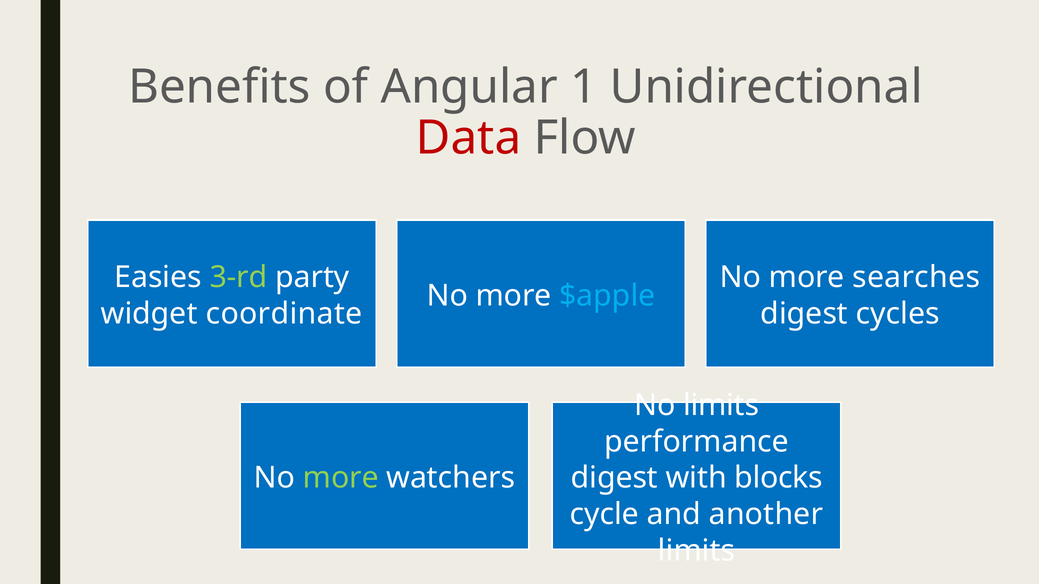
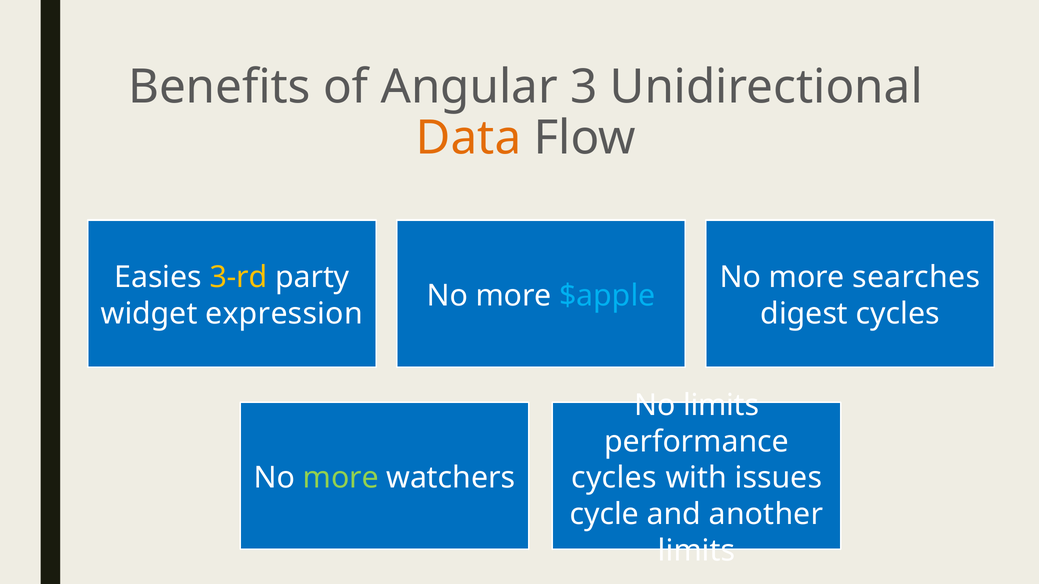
1: 1 -> 3
Data colour: red -> orange
3-rd colour: light green -> yellow
coordinate: coordinate -> expression
digest at (614, 478): digest -> cycles
blocks: blocks -> issues
